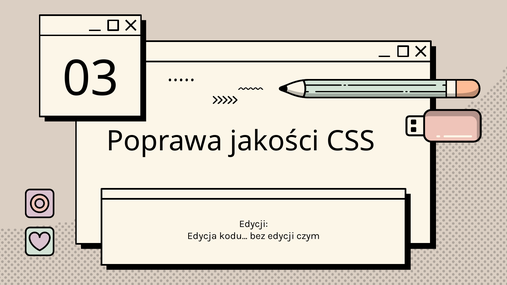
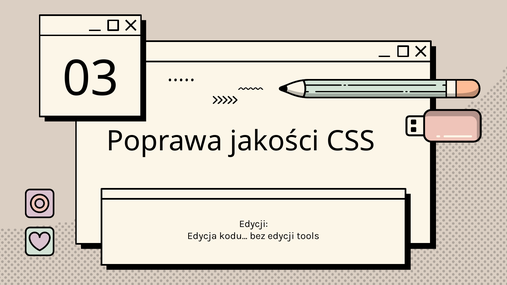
czym: czym -> tools
